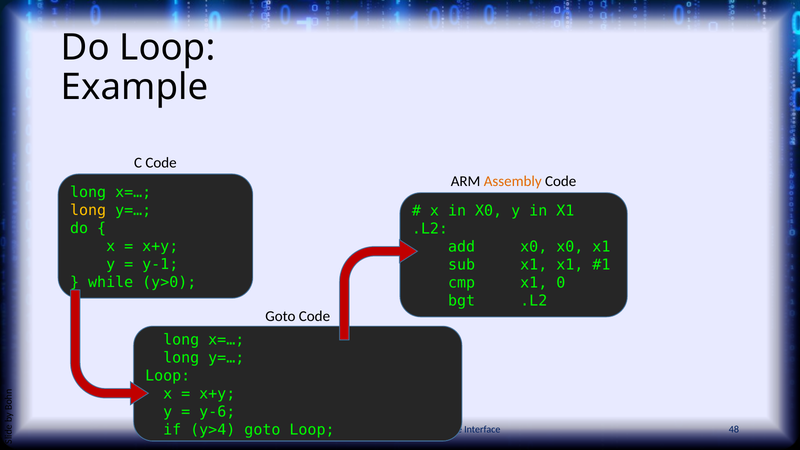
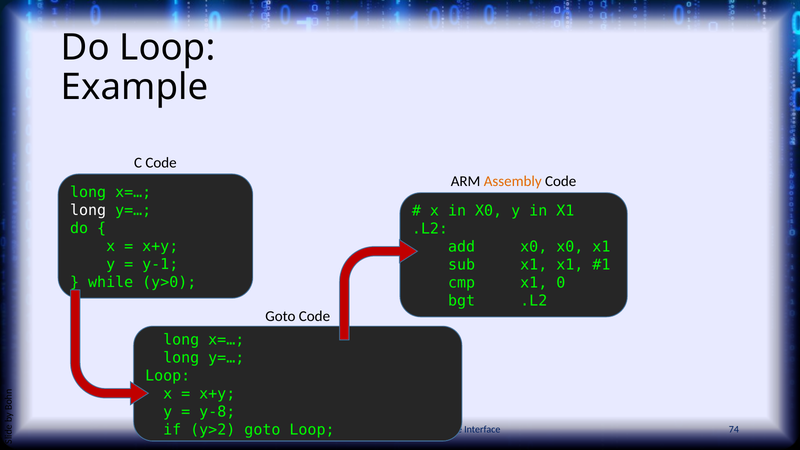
long at (88, 210) colour: yellow -> white
y-6: y-6 -> y-8
y>4: y>4 -> y>2
48: 48 -> 74
